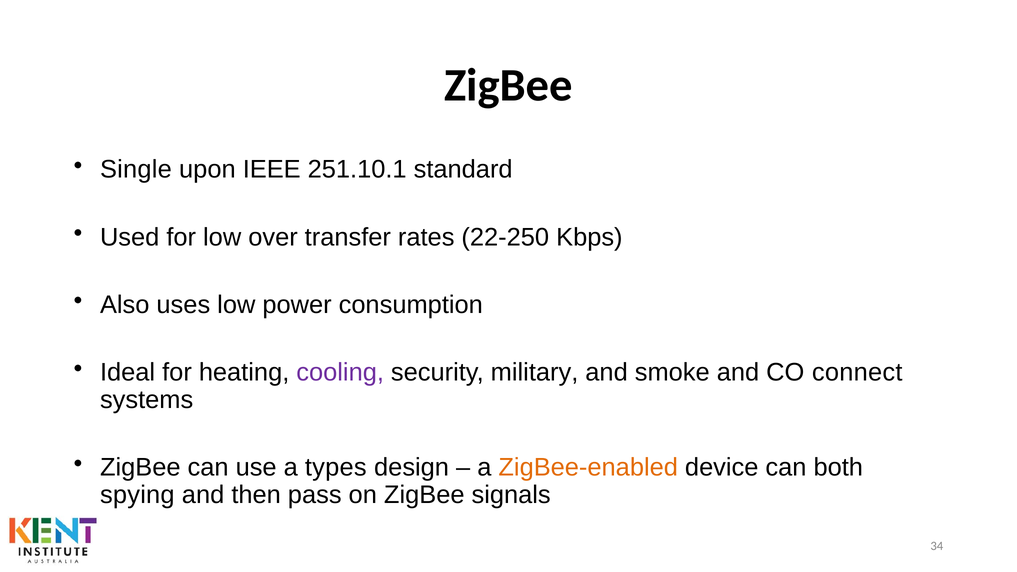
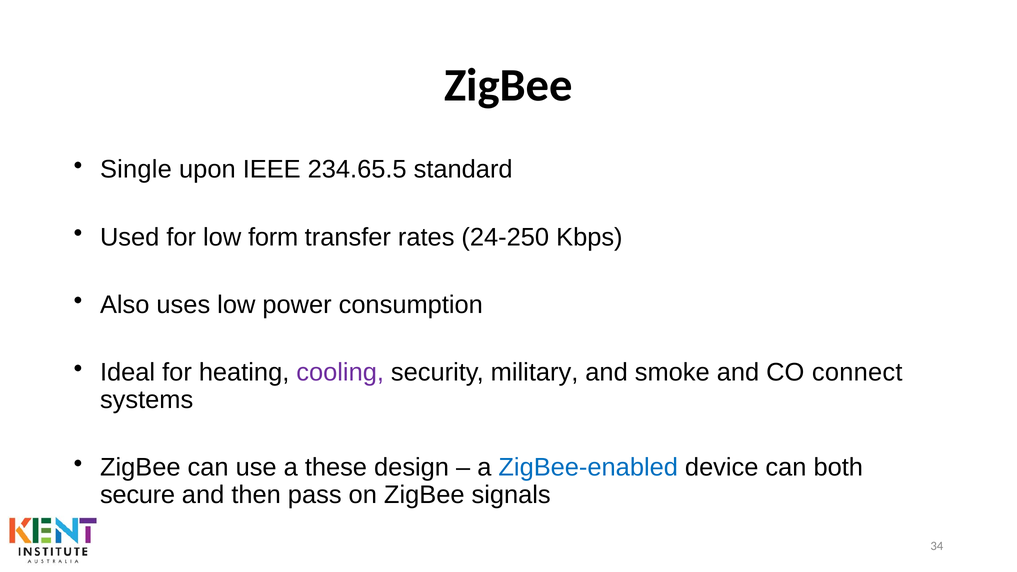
251.10.1: 251.10.1 -> 234.65.5
over: over -> form
22-250: 22-250 -> 24-250
types: types -> these
ZigBee-enabled colour: orange -> blue
spying: spying -> secure
